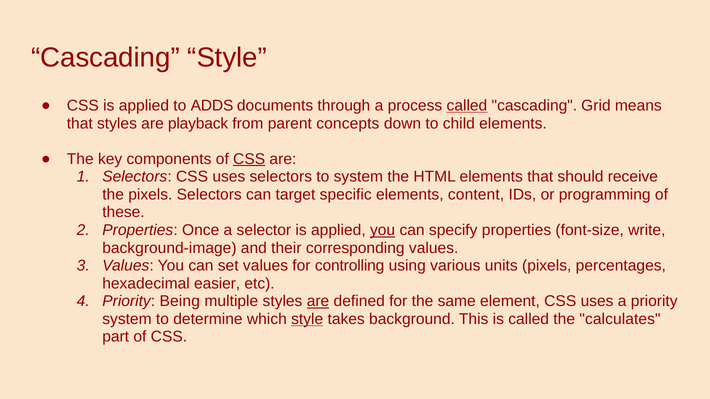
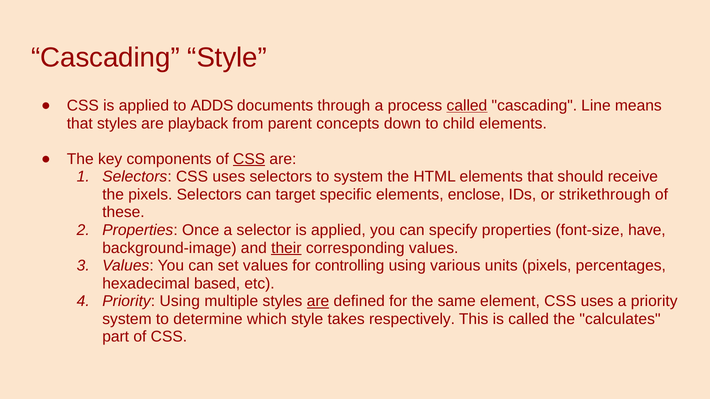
Grid: Grid -> Line
content: content -> enclose
programming: programming -> strikethrough
you at (383, 230) underline: present -> none
write: write -> have
their underline: none -> present
easier: easier -> based
Priority Being: Being -> Using
style at (307, 319) underline: present -> none
background: background -> respectively
